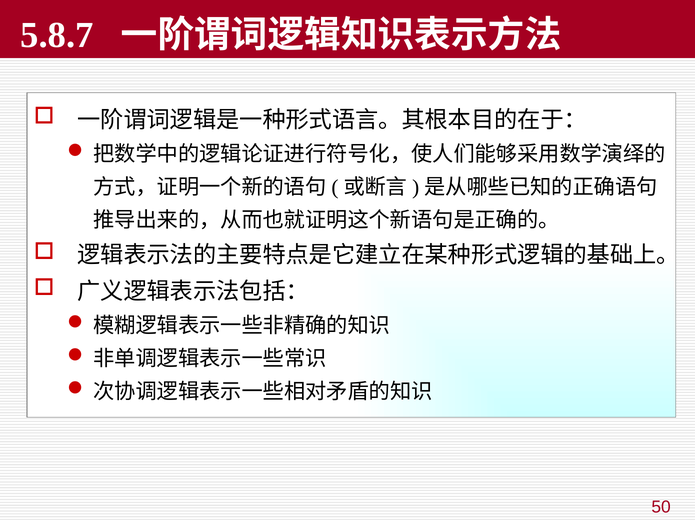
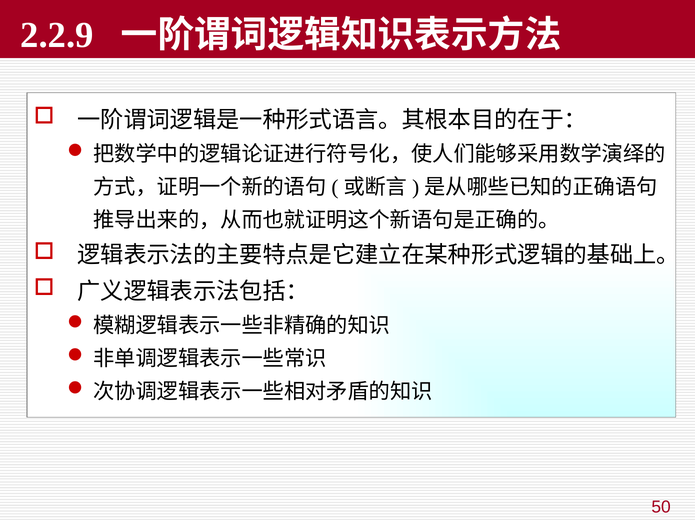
5.8.7: 5.8.7 -> 2.2.9
